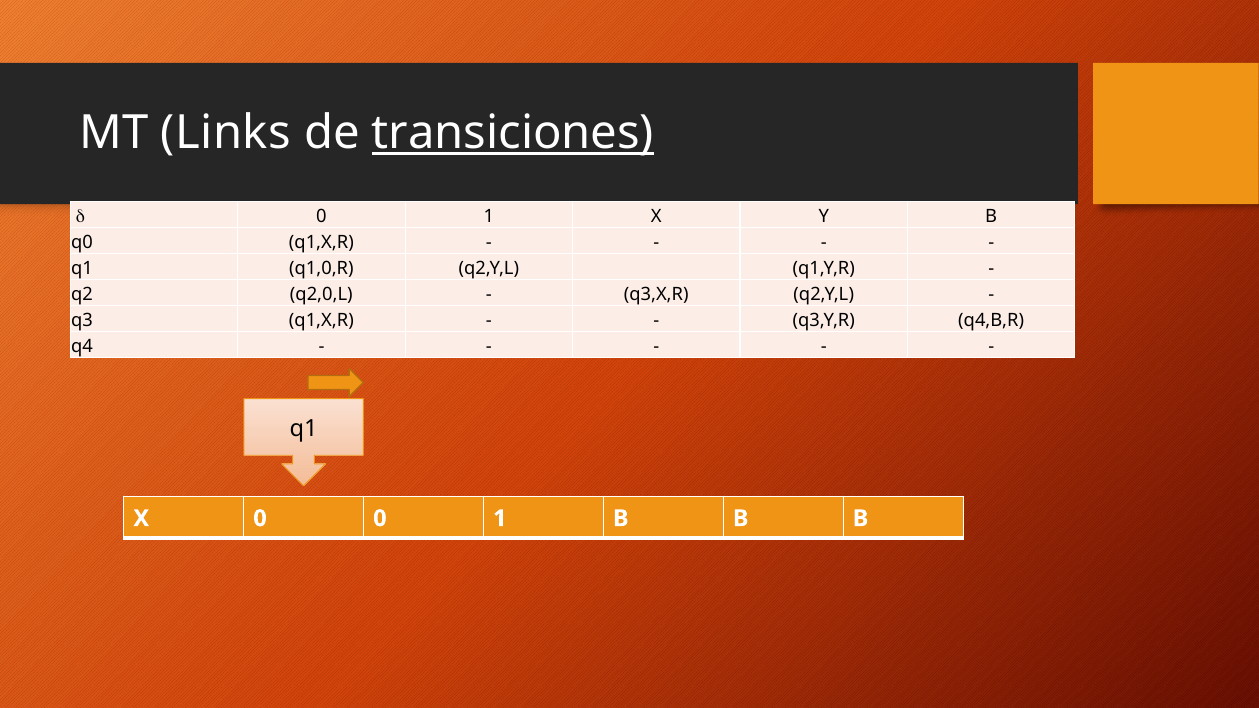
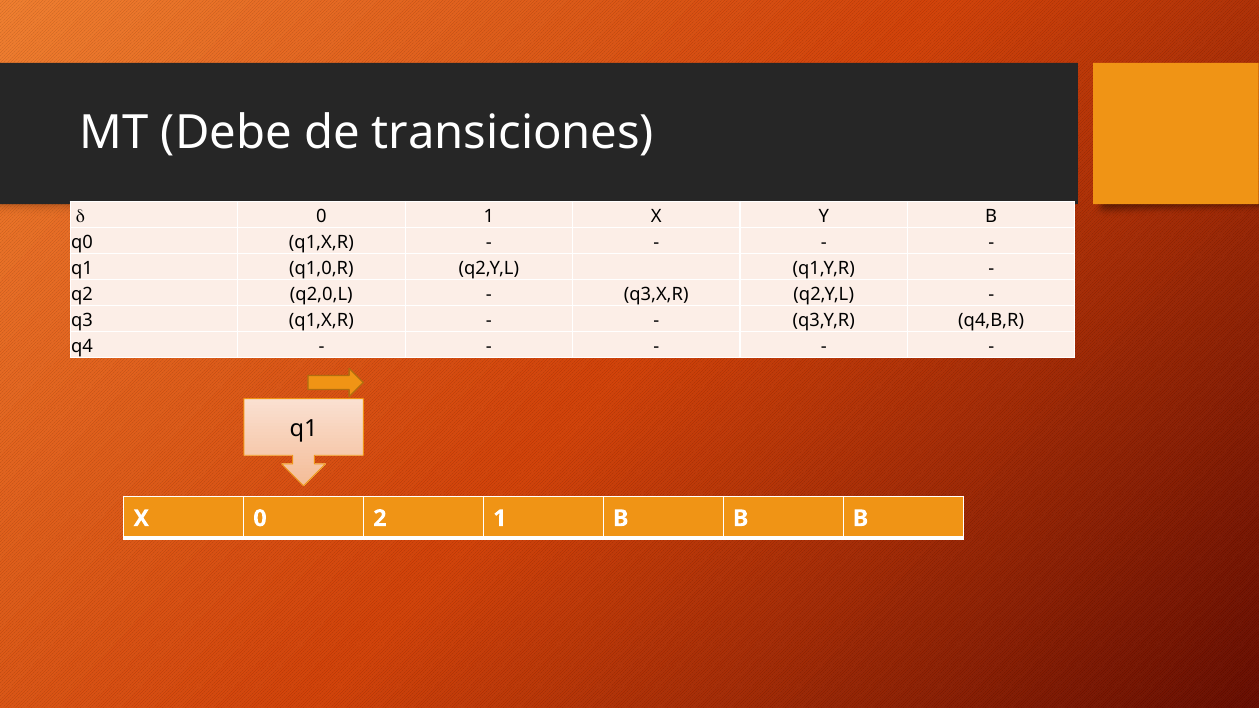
Links: Links -> Debe
transiciones underline: present -> none
0 0: 0 -> 2
